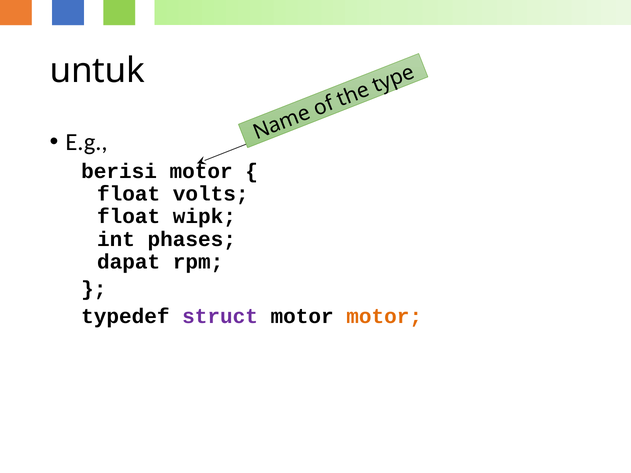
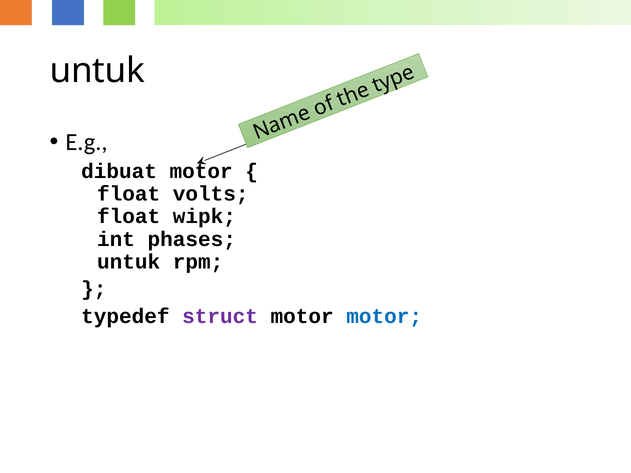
berisi: berisi -> dibuat
dapat at (129, 262): dapat -> untuk
motor at (384, 316) colour: orange -> blue
